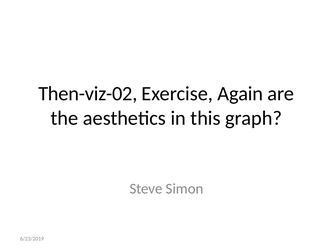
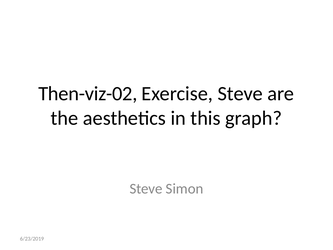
Exercise Again: Again -> Steve
